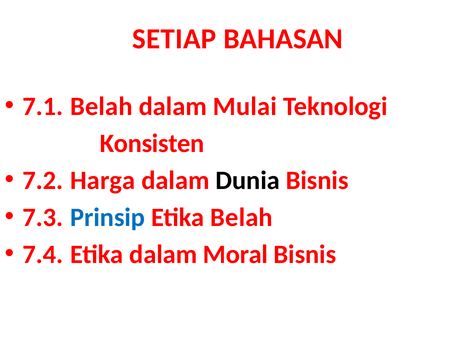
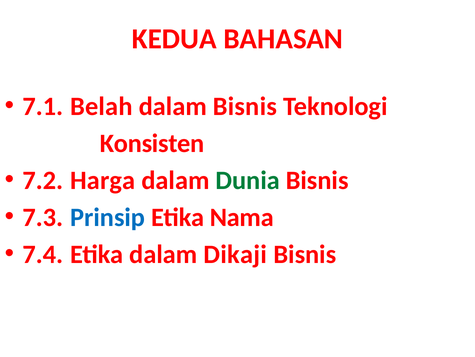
SETIAP: SETIAP -> KEDUA
dalam Mulai: Mulai -> Bisnis
Dunia colour: black -> green
Etika Belah: Belah -> Nama
Moral: Moral -> Dikaji
